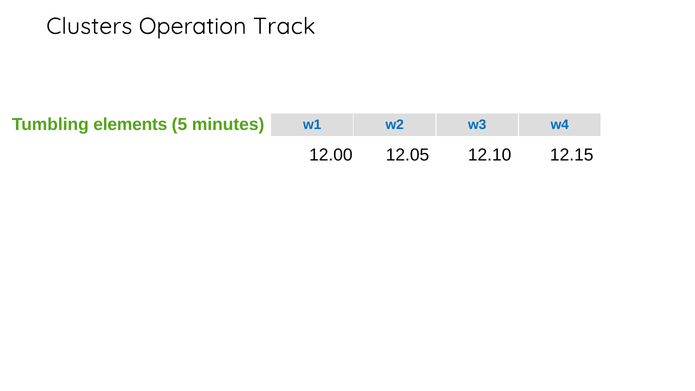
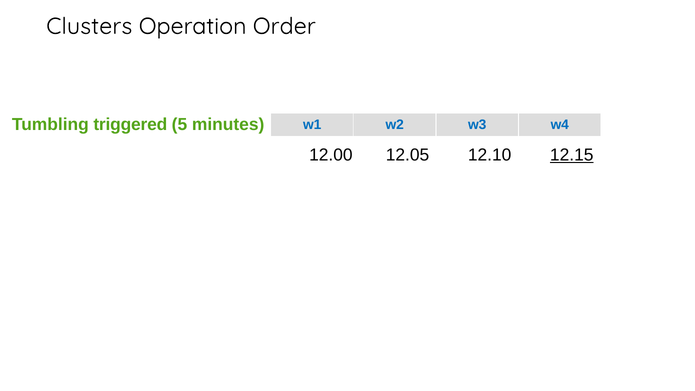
Track: Track -> Order
elements: elements -> triggered
12.15 underline: none -> present
